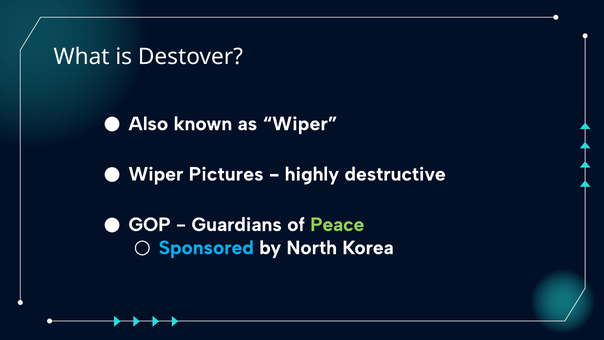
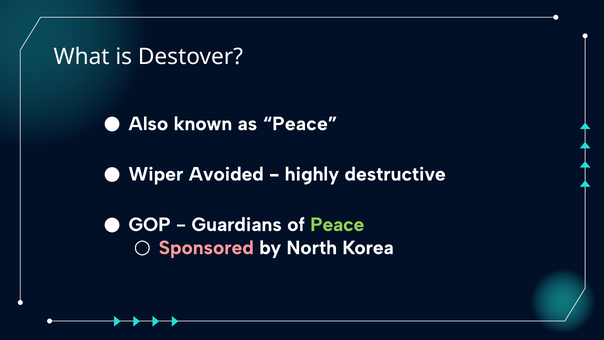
as Wiper: Wiper -> Peace
Pictures: Pictures -> Avoided
Sponsored colour: light blue -> pink
